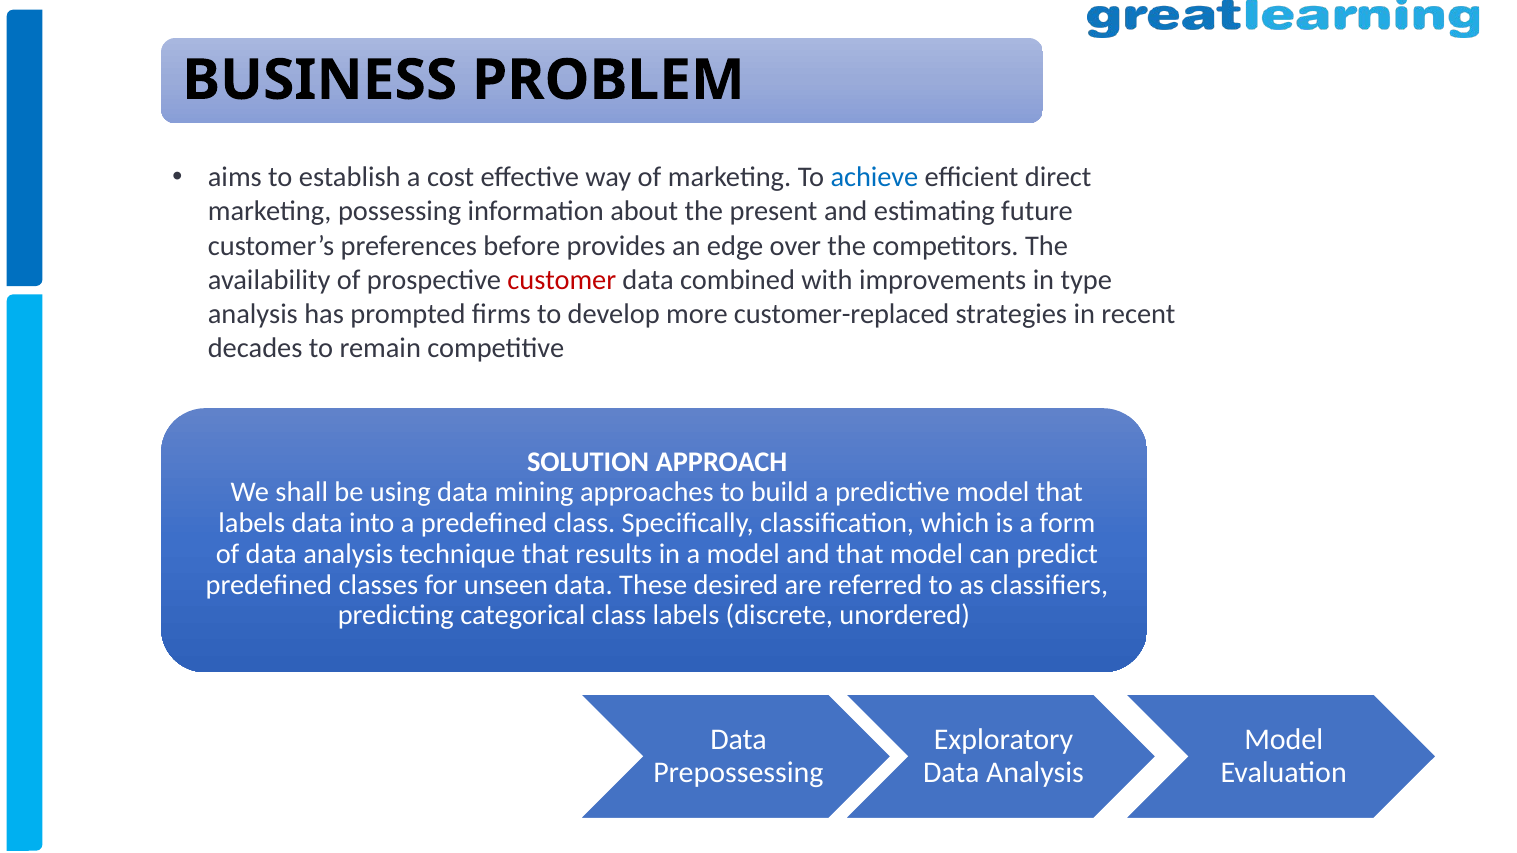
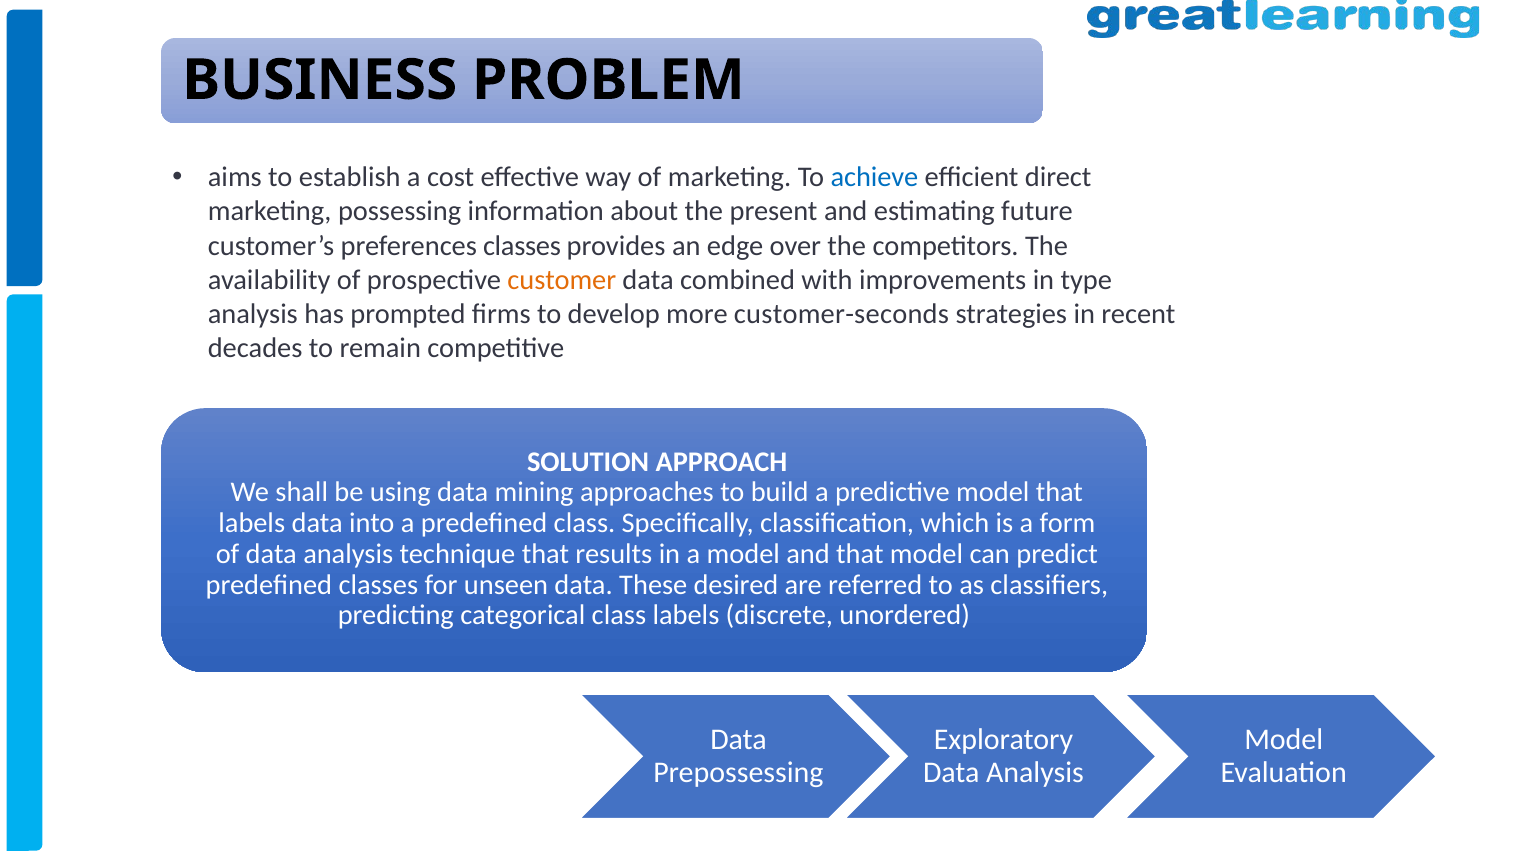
preferences before: before -> classes
customer colour: red -> orange
customer-replaced: customer-replaced -> customer-seconds
